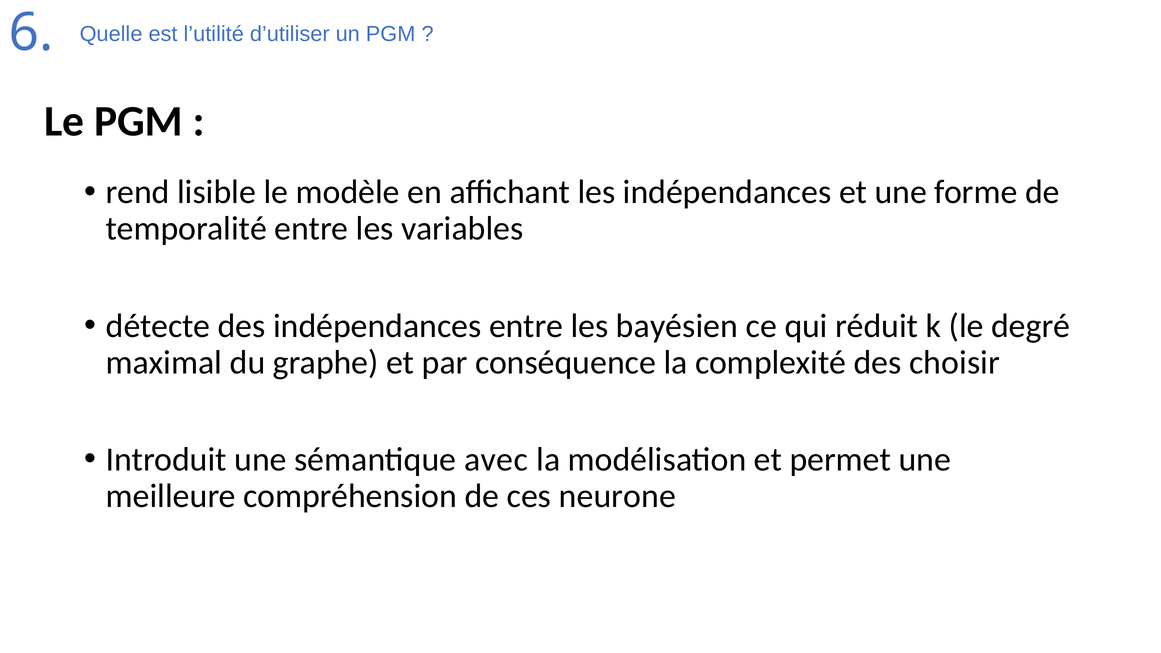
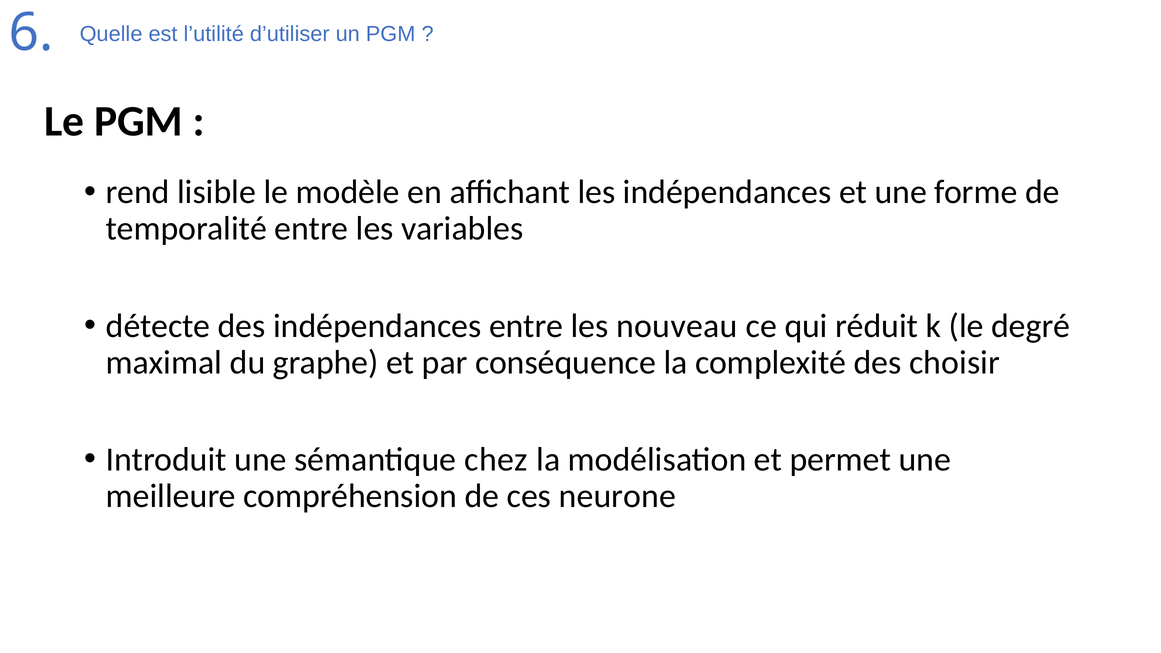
bayésien: bayésien -> nouveau
avec: avec -> chez
